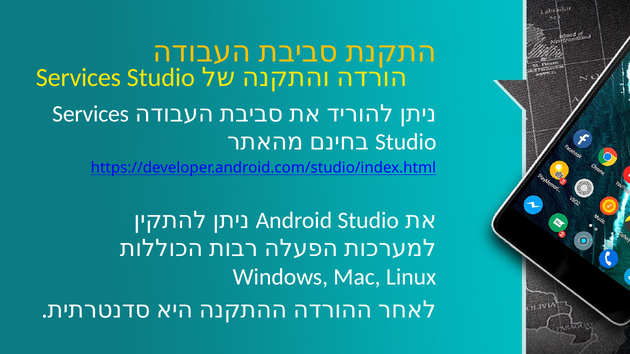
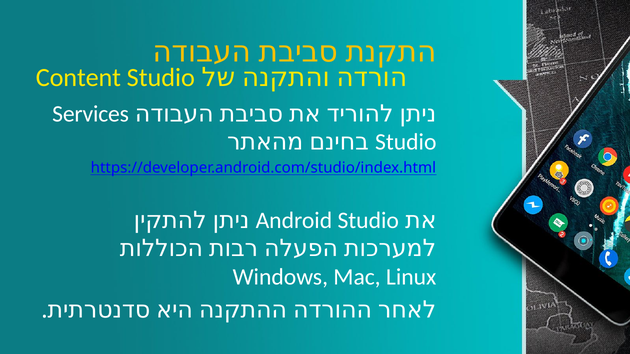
Services at (78, 78): Services -> Content
